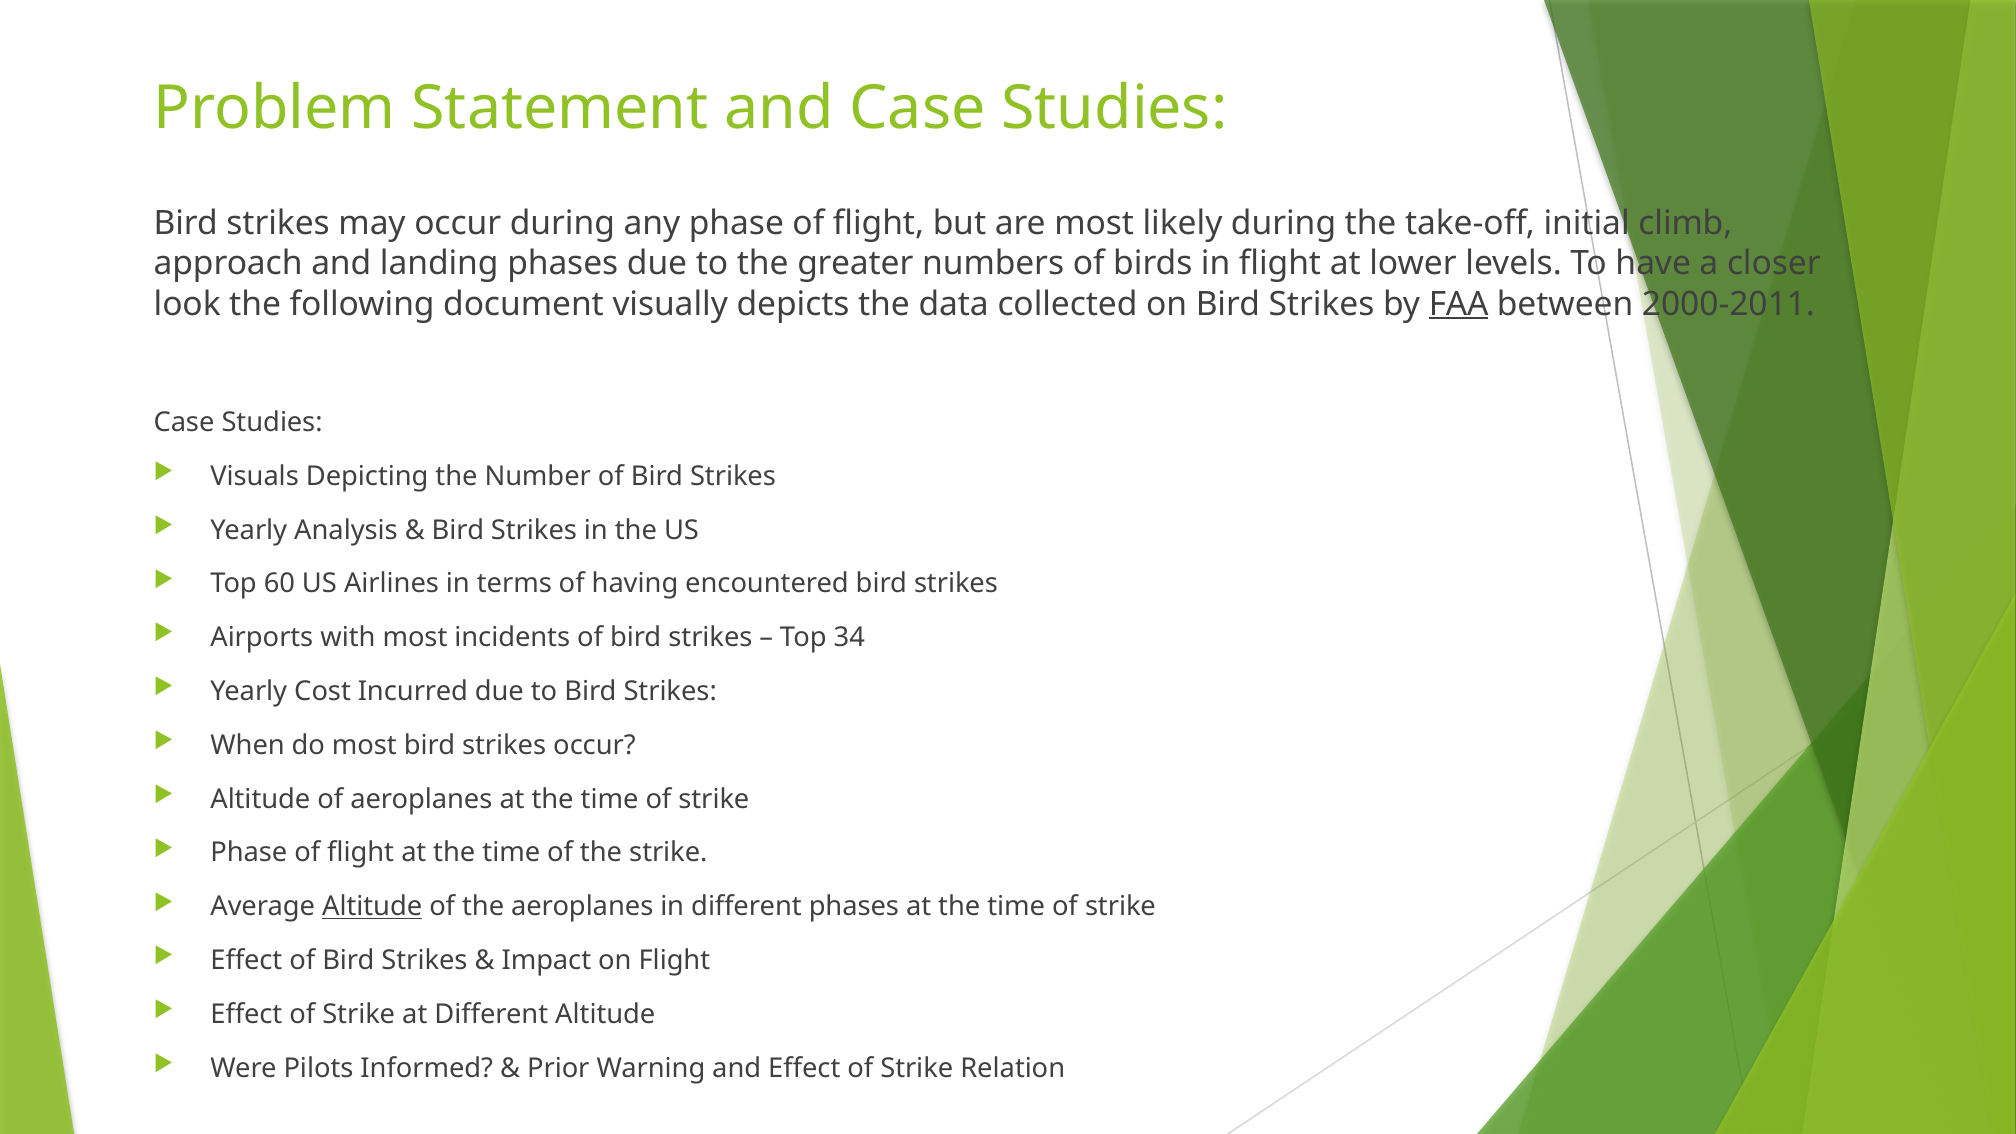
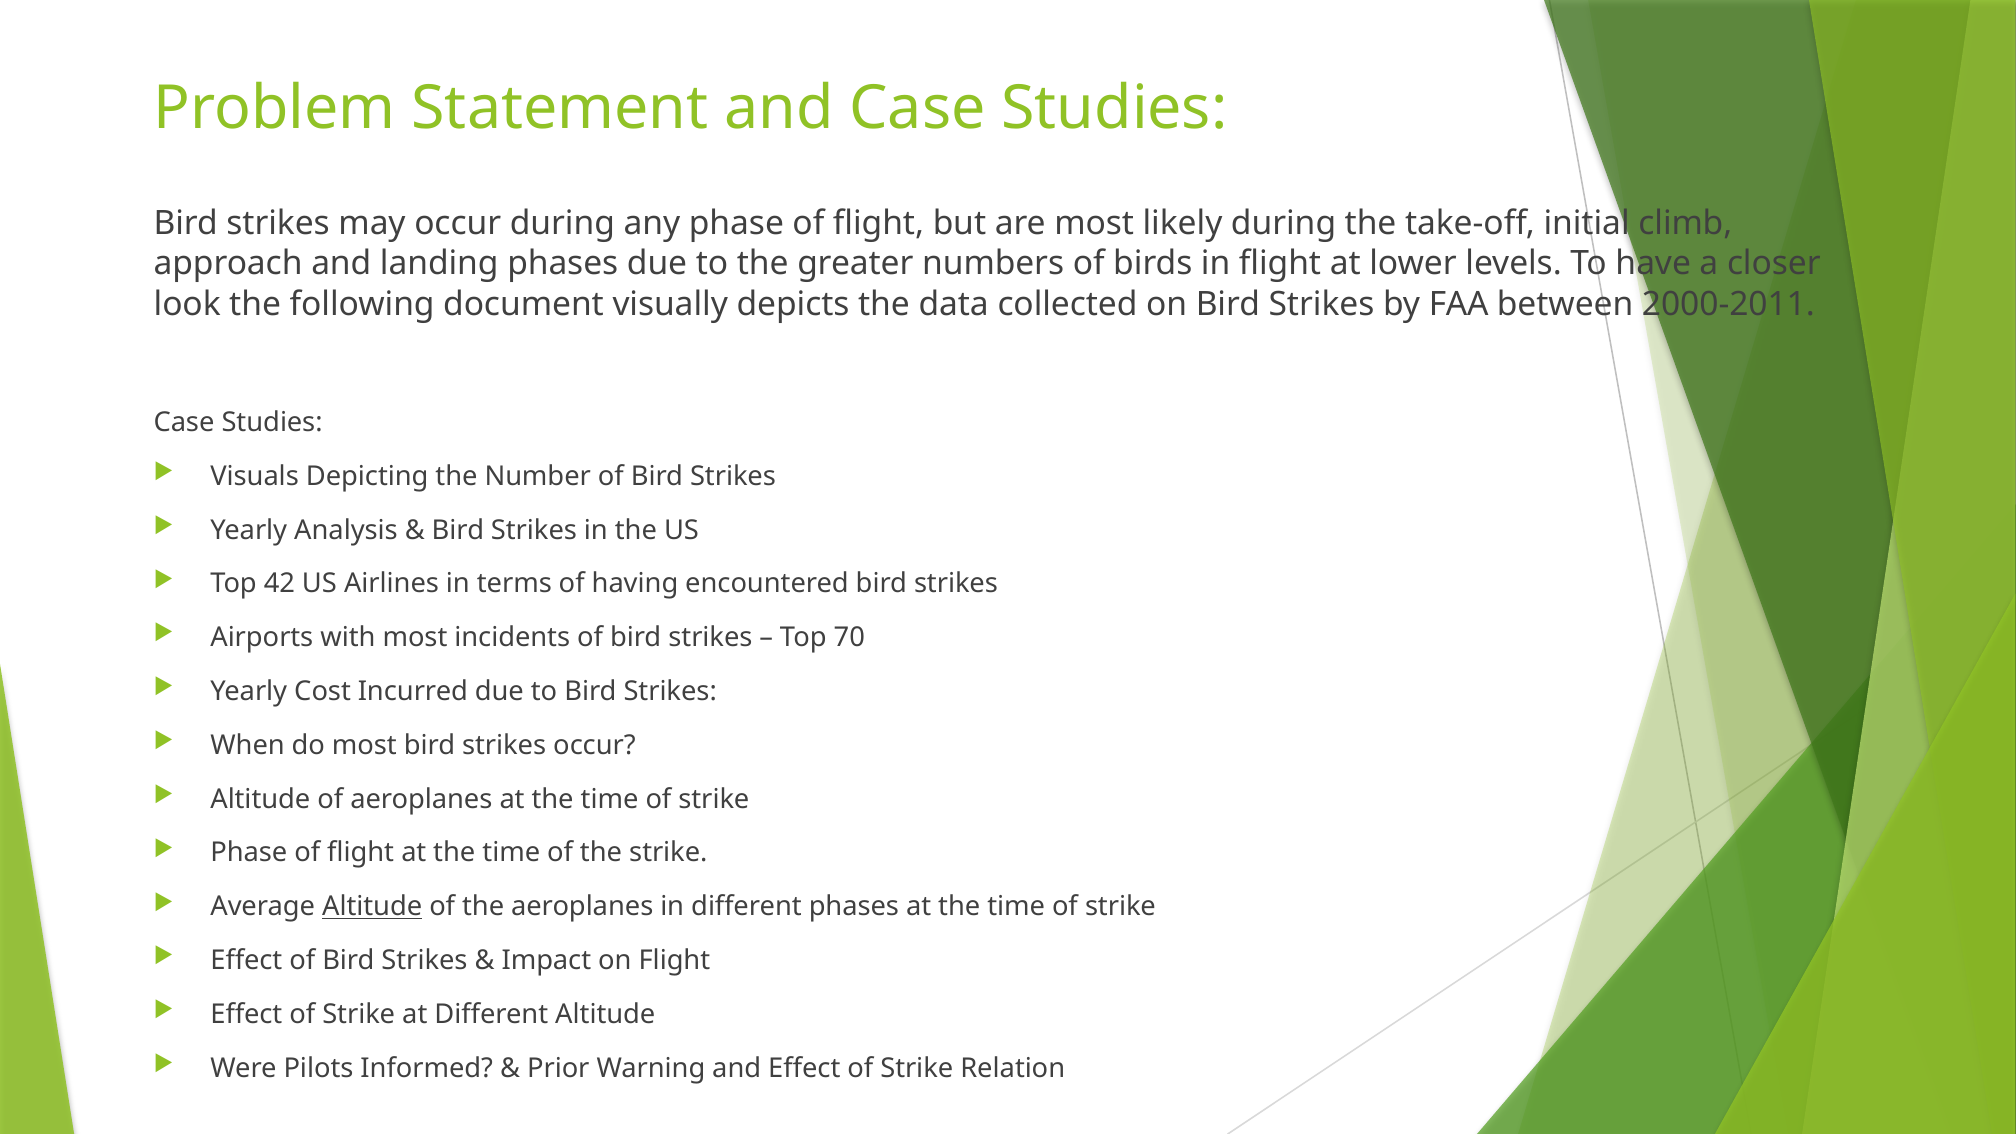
FAA underline: present -> none
60: 60 -> 42
34: 34 -> 70
